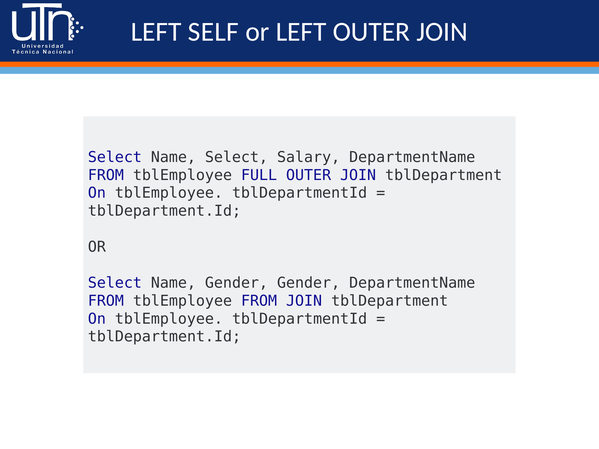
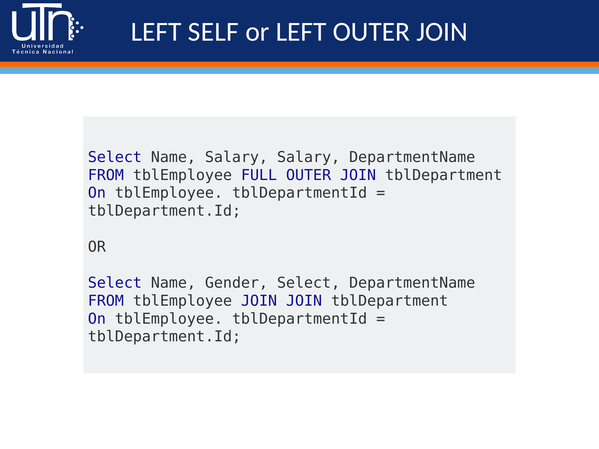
Name Select: Select -> Salary
Gender Gender: Gender -> Select
tblEmployee FROM: FROM -> JOIN
